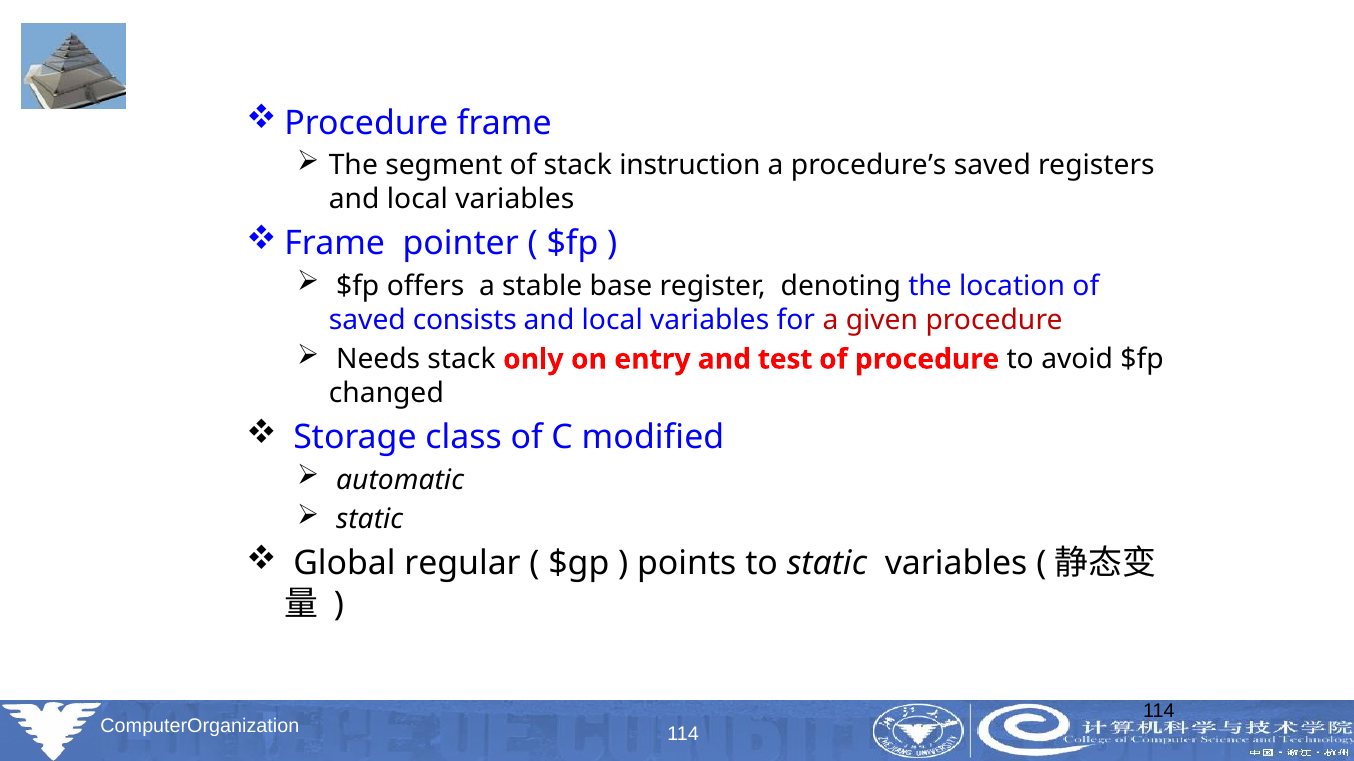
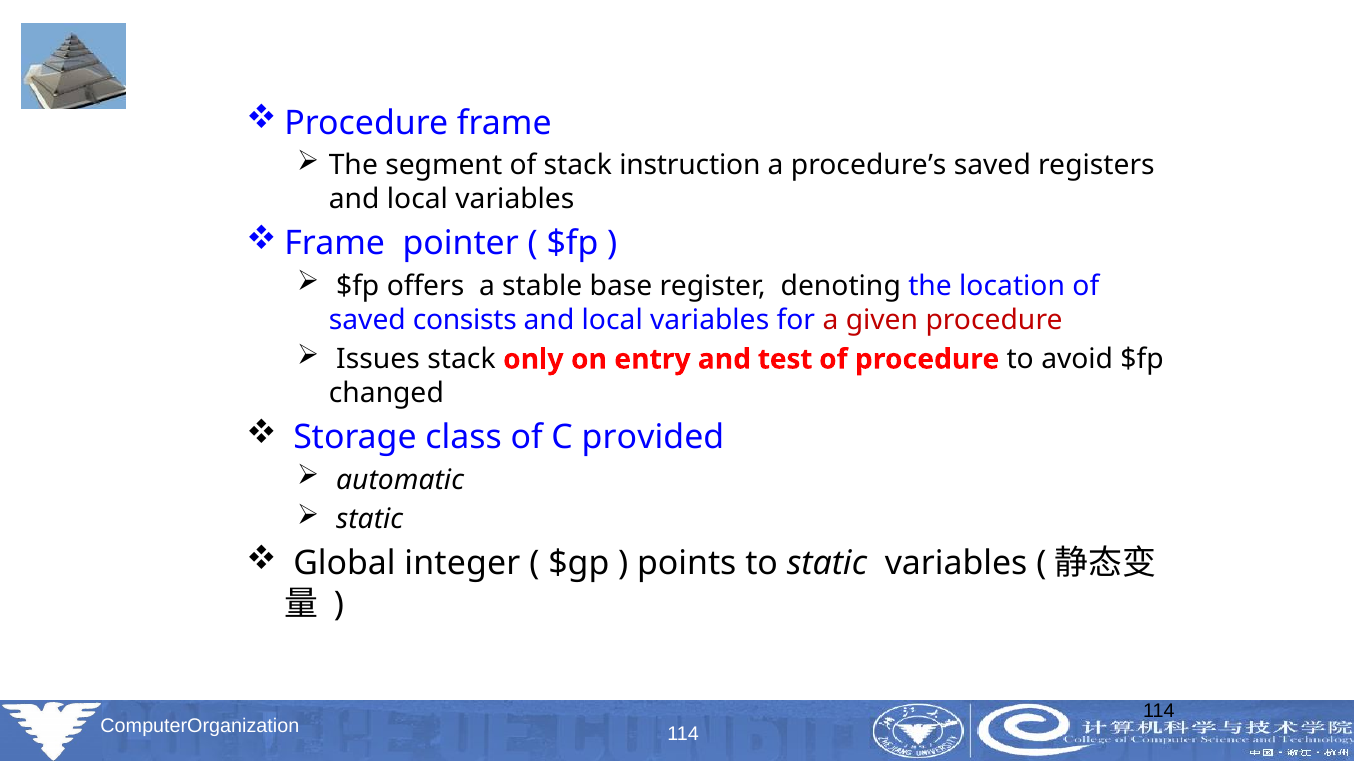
Needs: Needs -> Issues
modified: modified -> provided
regular: regular -> integer
